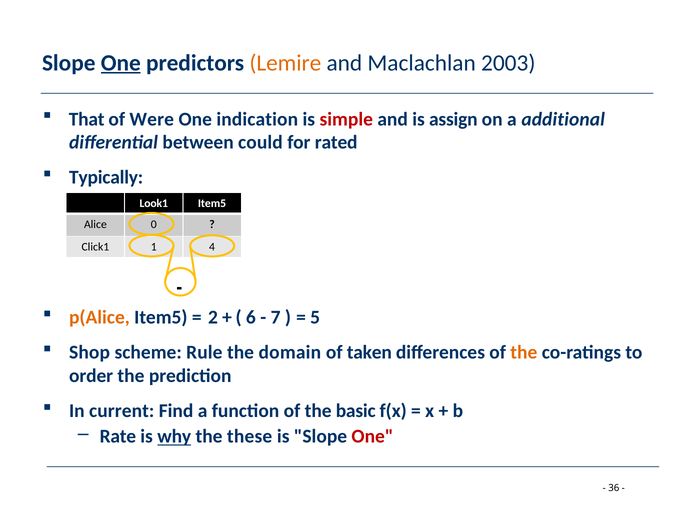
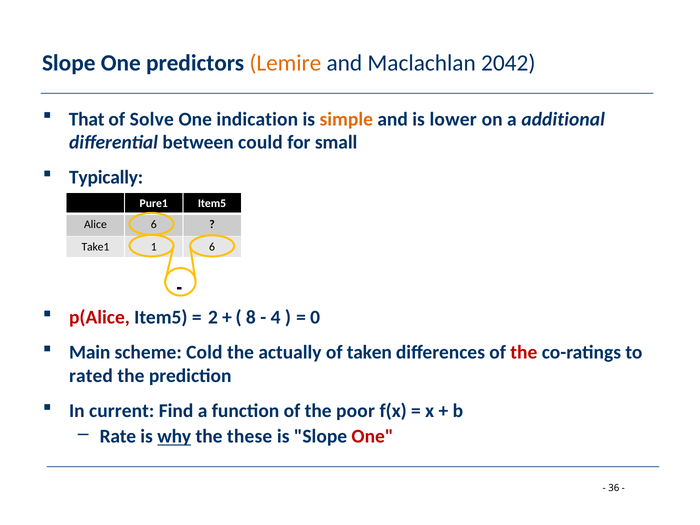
One at (121, 63) underline: present -> none
2003: 2003 -> 2042
Were: Were -> Solve
simple colour: red -> orange
assign: assign -> lower
rated: rated -> small
Look1: Look1 -> Pure1
Alice 0: 0 -> 6
Click1: Click1 -> Take1
1 4: 4 -> 6
p(Alice colour: orange -> red
6: 6 -> 8
7: 7 -> 4
5: 5 -> 0
Shop: Shop -> Main
Rule: Rule -> Cold
domain: domain -> actually
the at (524, 352) colour: orange -> red
order: order -> rated
basic: basic -> poor
